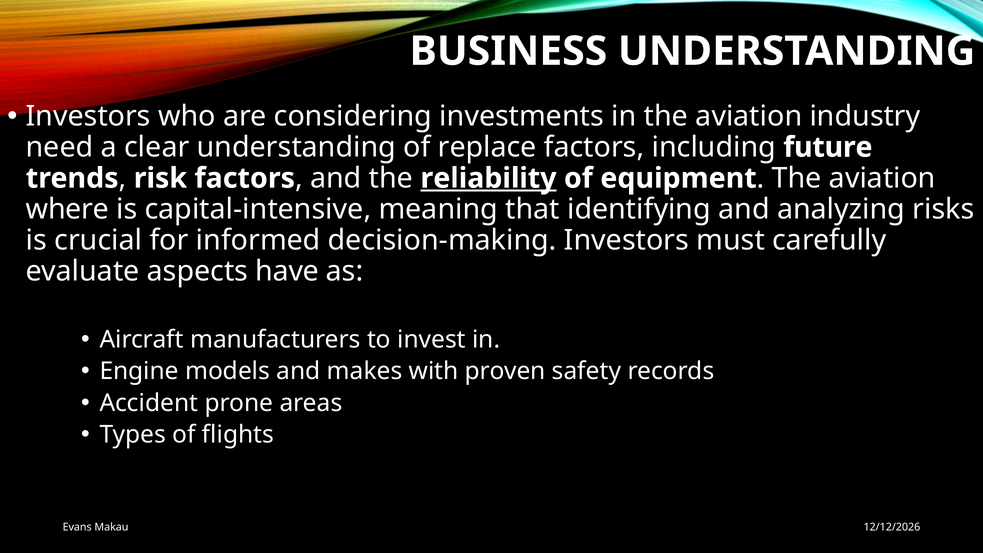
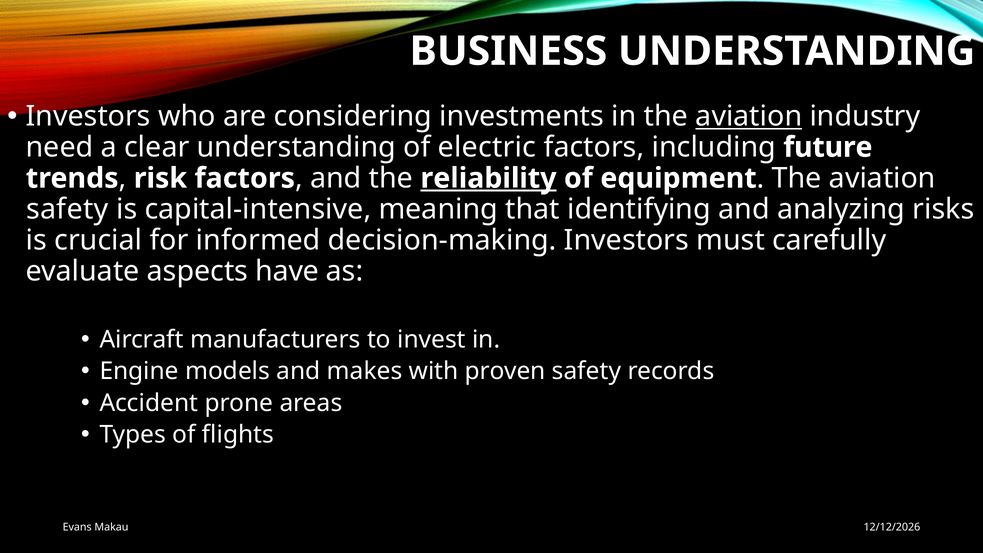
aviation at (749, 116) underline: none -> present
replace: replace -> electric
where at (67, 209): where -> safety
